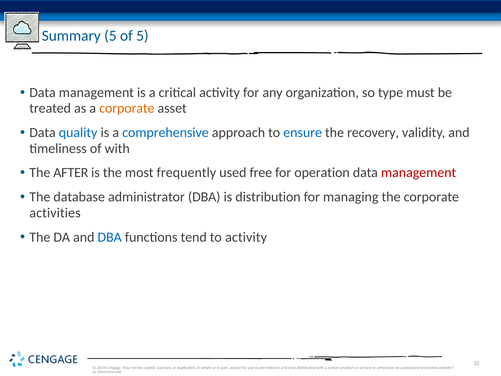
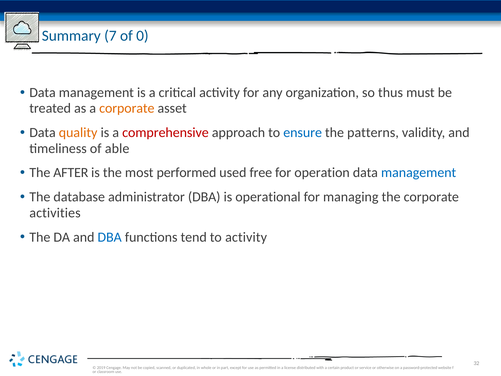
Summary 5: 5 -> 7
of 5: 5 -> 0
type: type -> thus
quality colour: blue -> orange
comprehensive colour: blue -> red
recovery: recovery -> patterns
of with: with -> able
frequently: frequently -> performed
management at (419, 173) colour: red -> blue
distribution: distribution -> operational
